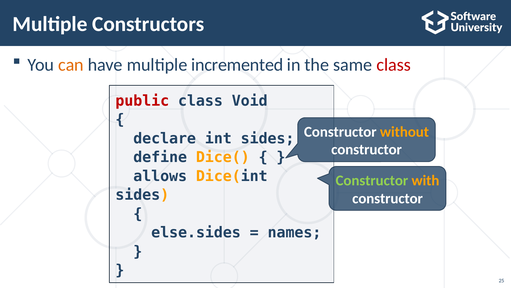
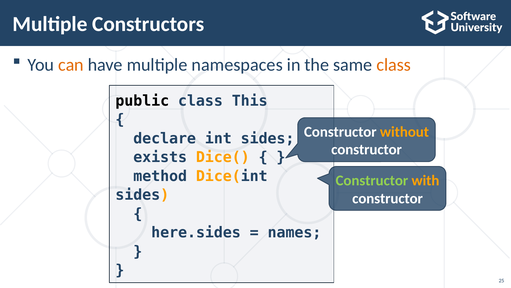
incremented: incremented -> namespaces
class at (394, 65) colour: red -> orange
public colour: red -> black
Void: Void -> This
define: define -> exists
allows: allows -> method
else.sides: else.sides -> here.sides
